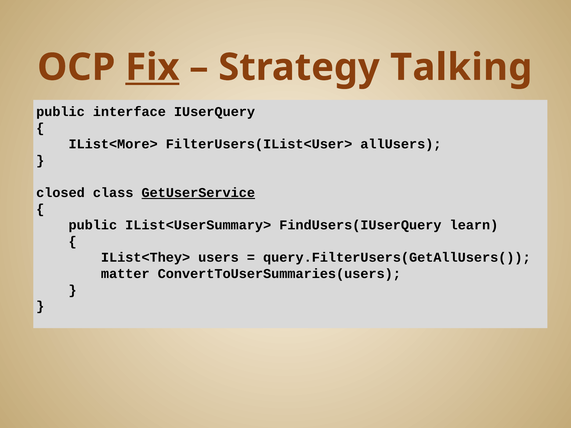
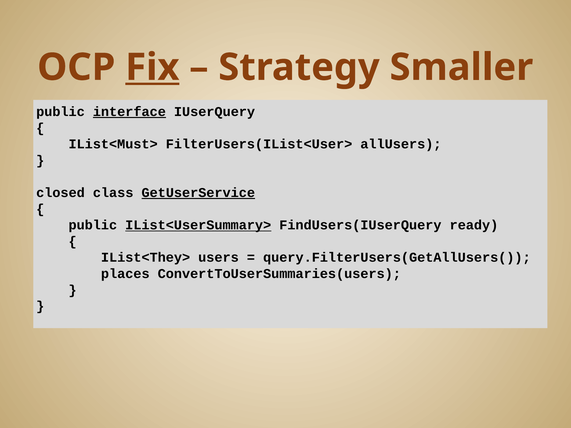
Talking: Talking -> Smaller
interface underline: none -> present
IList<More>: IList<More> -> IList<Must>
IList<UserSummary> underline: none -> present
learn: learn -> ready
matter: matter -> places
